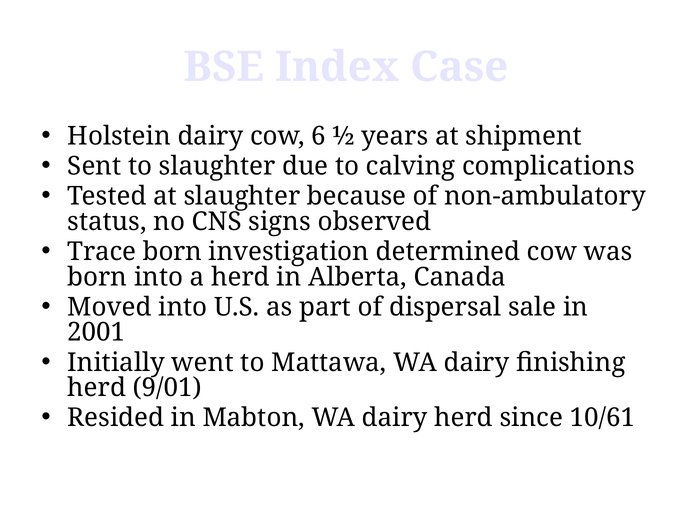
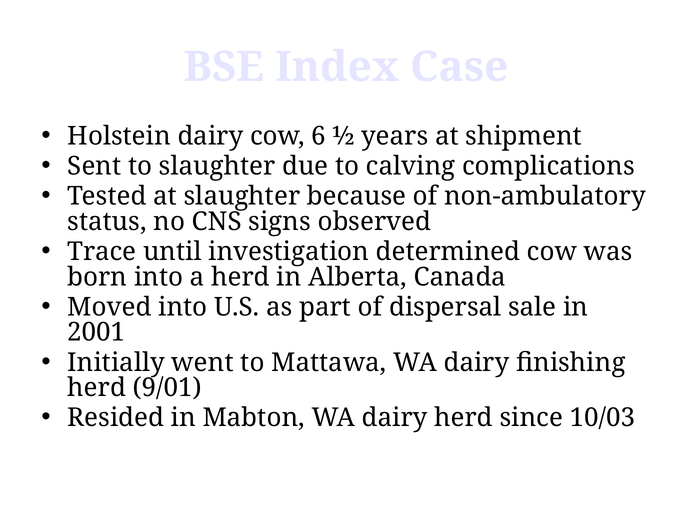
Trace born: born -> until
10/61: 10/61 -> 10/03
